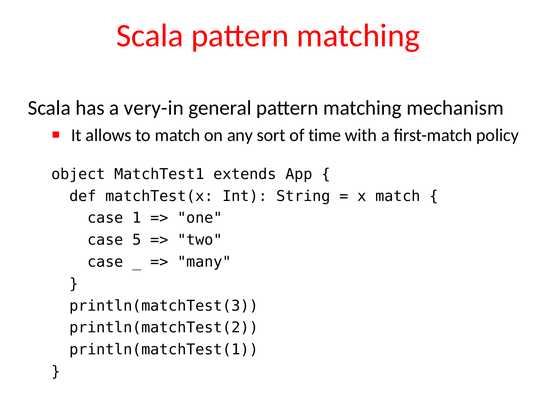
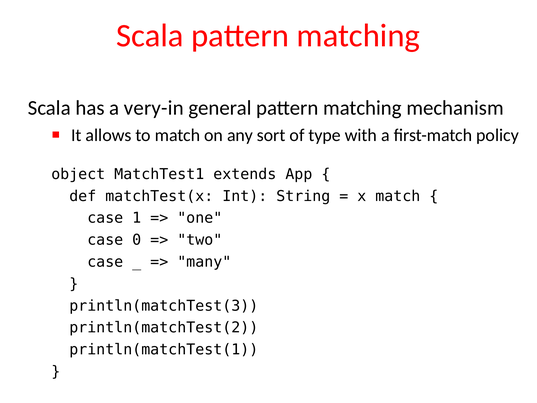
time: time -> type
5: 5 -> 0
